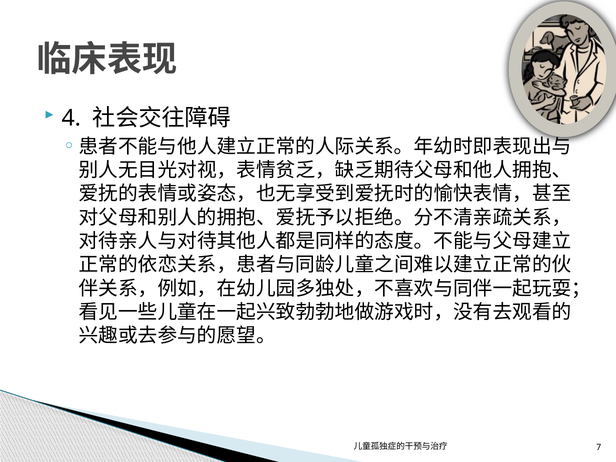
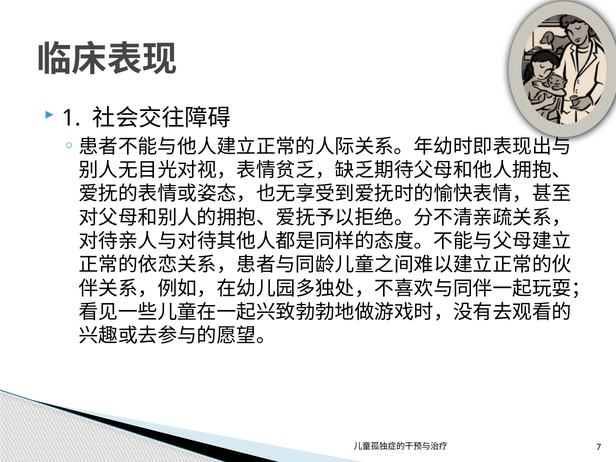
4: 4 -> 1
